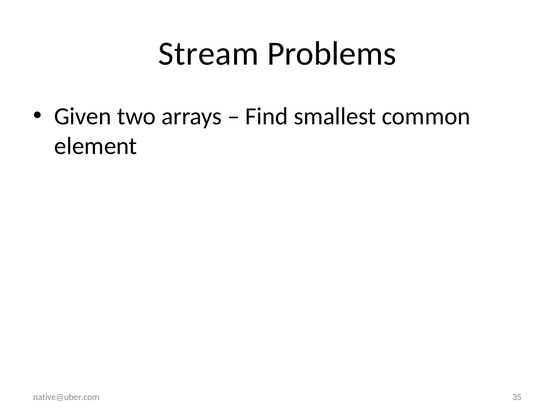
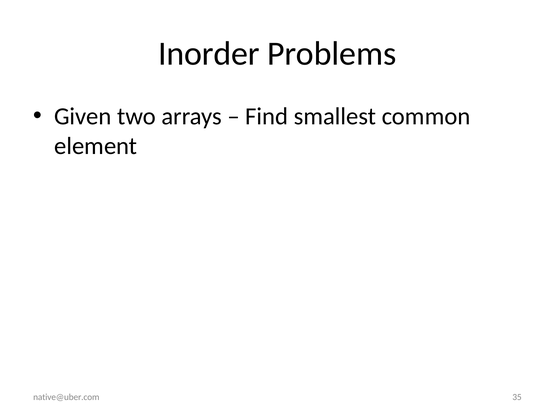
Stream: Stream -> Inorder
